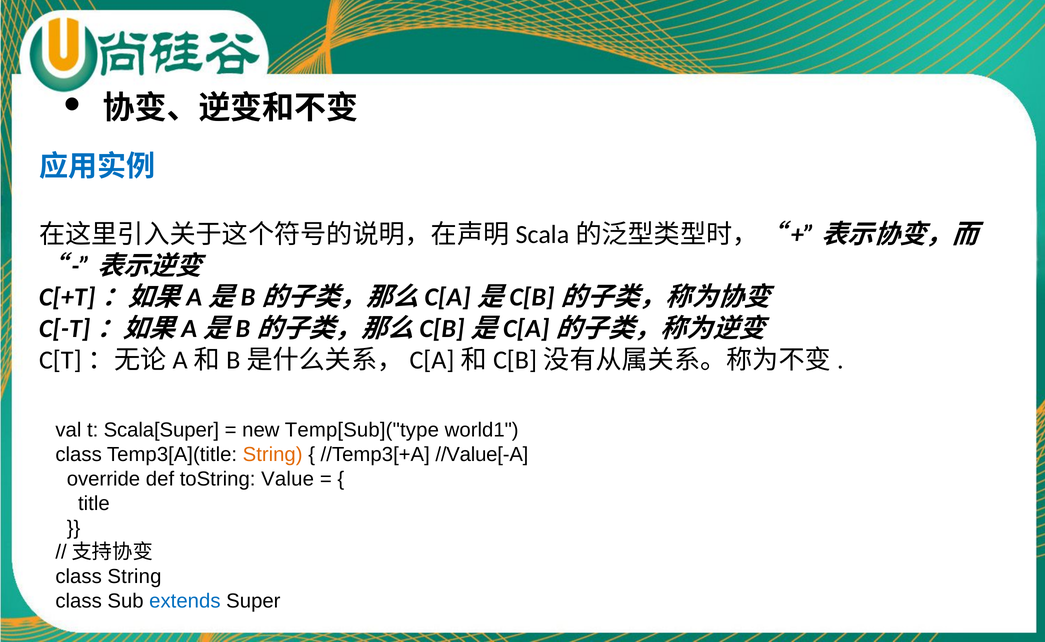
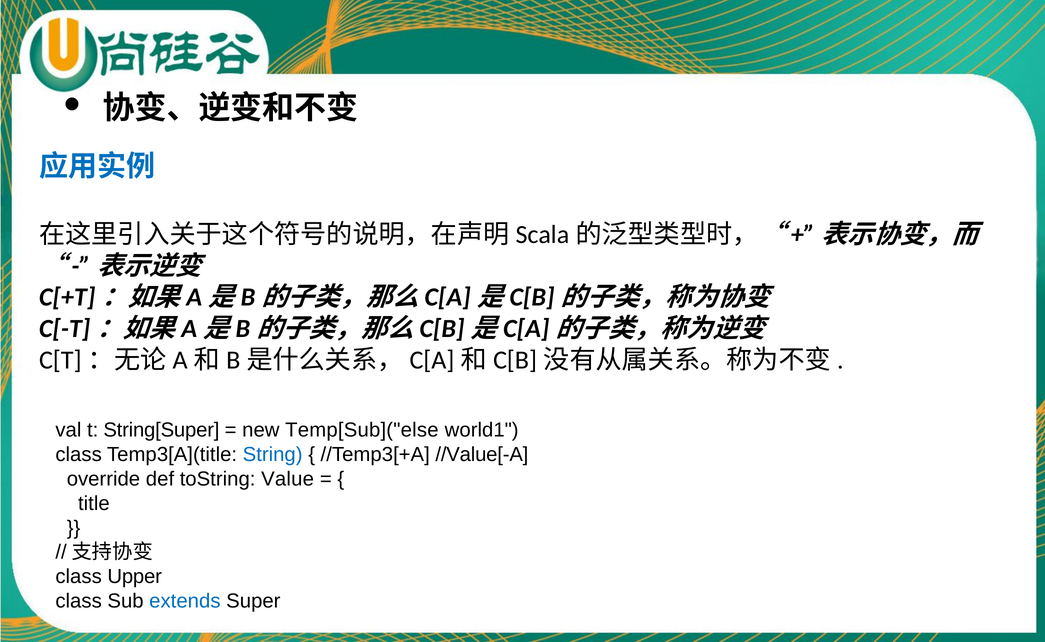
Scala[Super: Scala[Super -> String[Super
Temp[Sub]("type: Temp[Sub]("type -> Temp[Sub]("else
String at (273, 455) colour: orange -> blue
class String: String -> Upper
